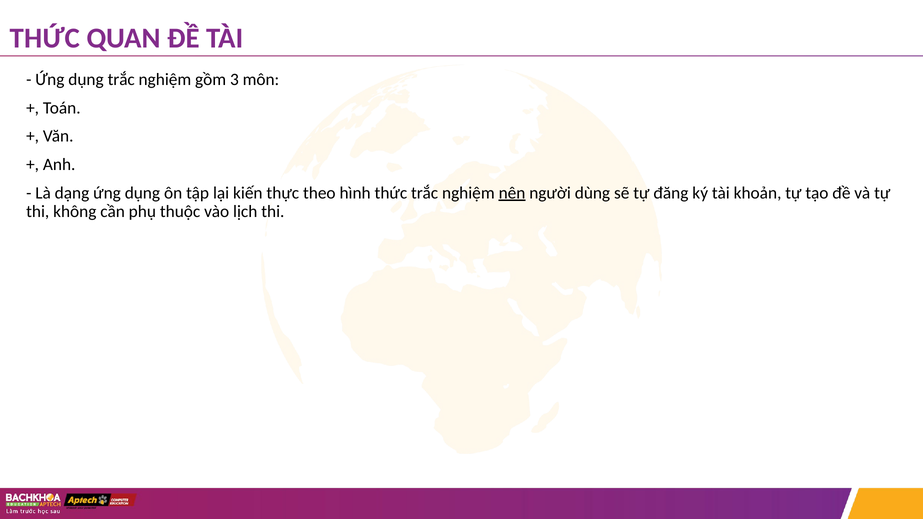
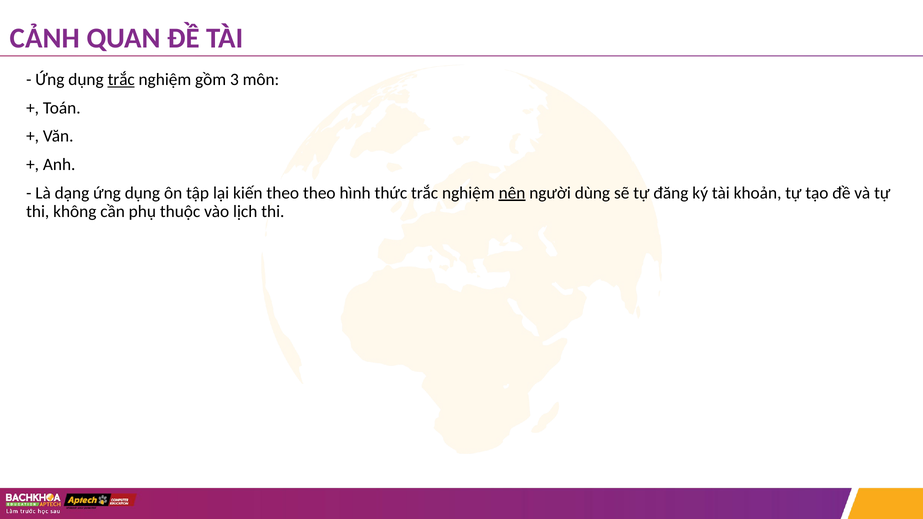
THỨC at (45, 38): THỨC -> CẢNH
trắc at (121, 80) underline: none -> present
kiến thực: thực -> theo
